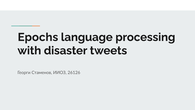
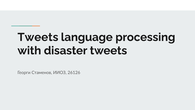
Epochs at (38, 37): Epochs -> Tweets
